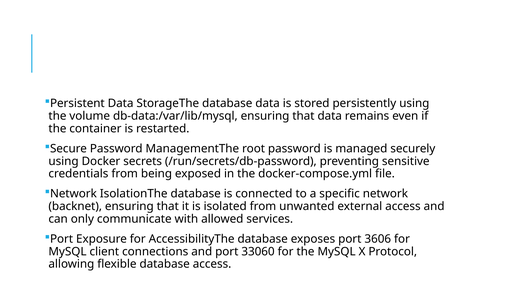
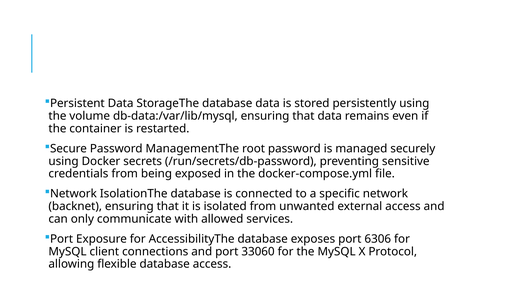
3606: 3606 -> 6306
